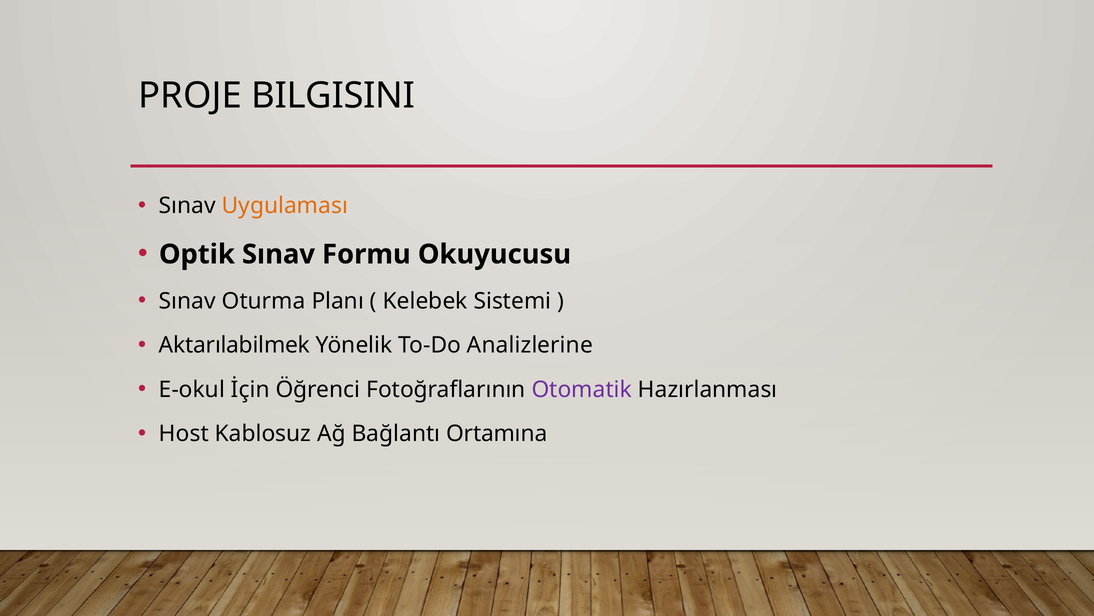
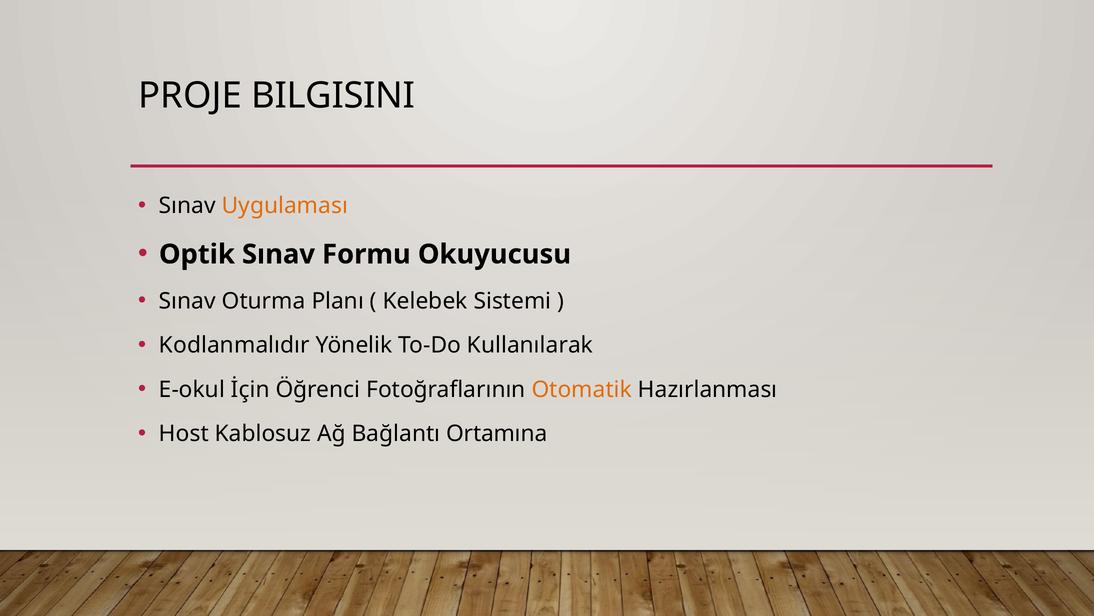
Aktarılabilmek: Aktarılabilmek -> Kodlanmalıdır
Analizlerine: Analizlerine -> Kullanılarak
Otomatik colour: purple -> orange
